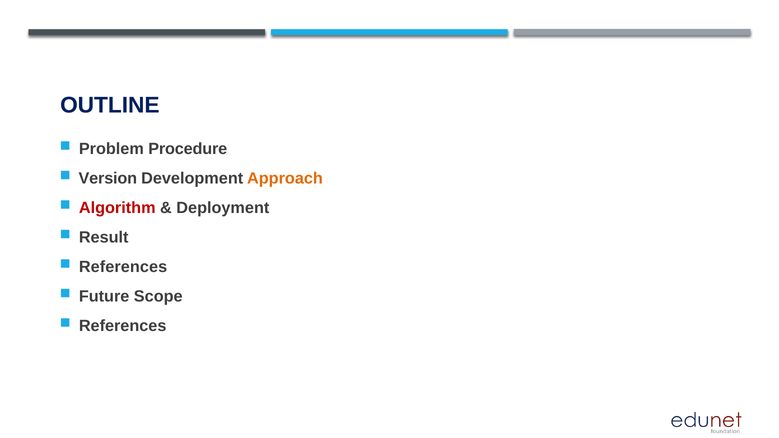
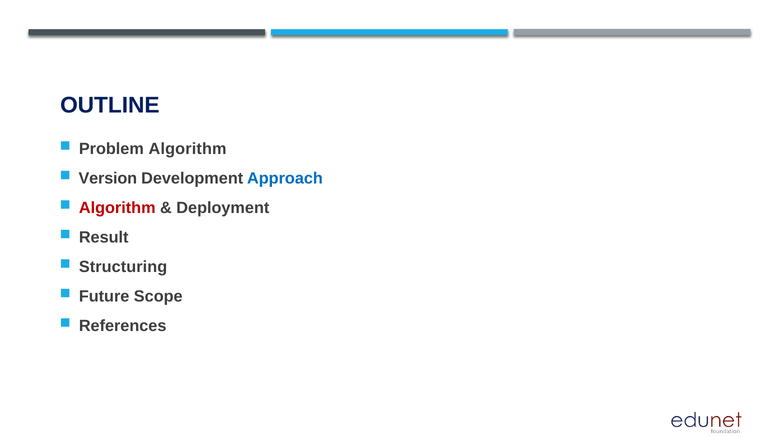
Problem Procedure: Procedure -> Algorithm
Approach colour: orange -> blue
References at (123, 267): References -> Structuring
